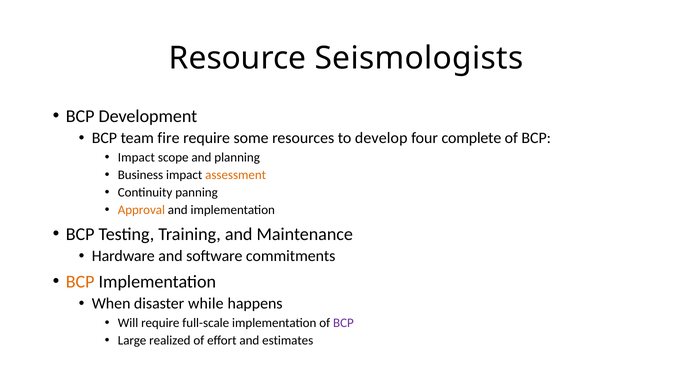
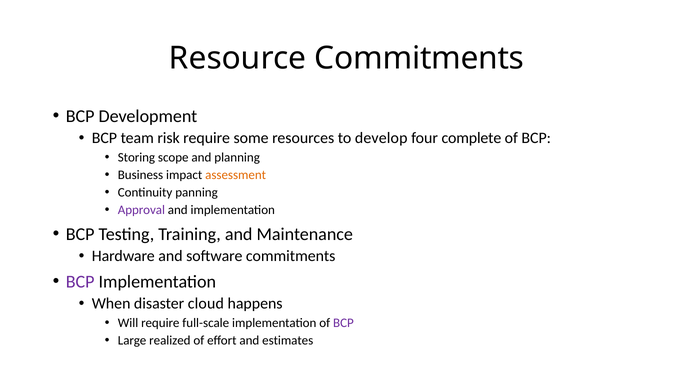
Resource Seismologists: Seismologists -> Commitments
fire: fire -> risk
Impact at (136, 157): Impact -> Storing
Approval colour: orange -> purple
BCP at (80, 281) colour: orange -> purple
while: while -> cloud
